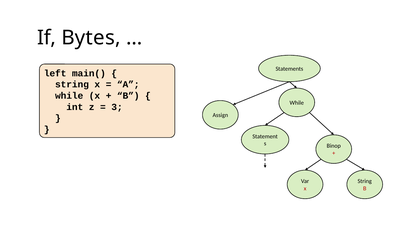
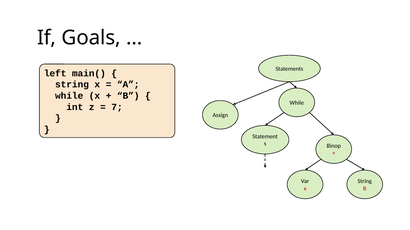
Bytes: Bytes -> Goals
3: 3 -> 7
